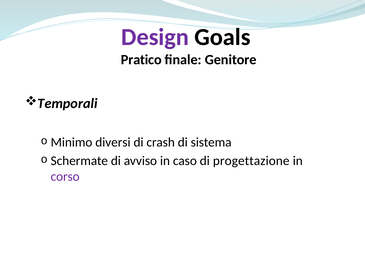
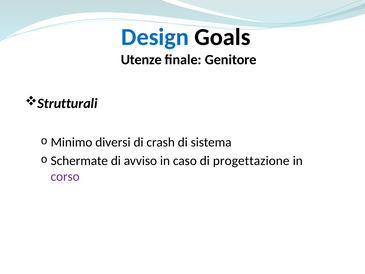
Design colour: purple -> blue
Pratico: Pratico -> Utenze
Temporali: Temporali -> Strutturali
